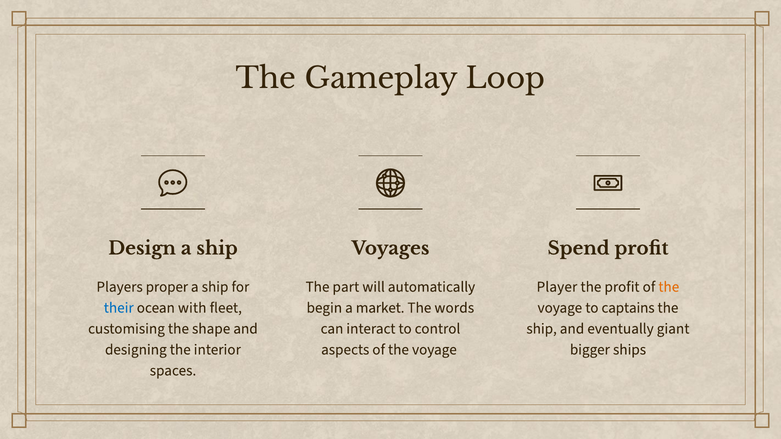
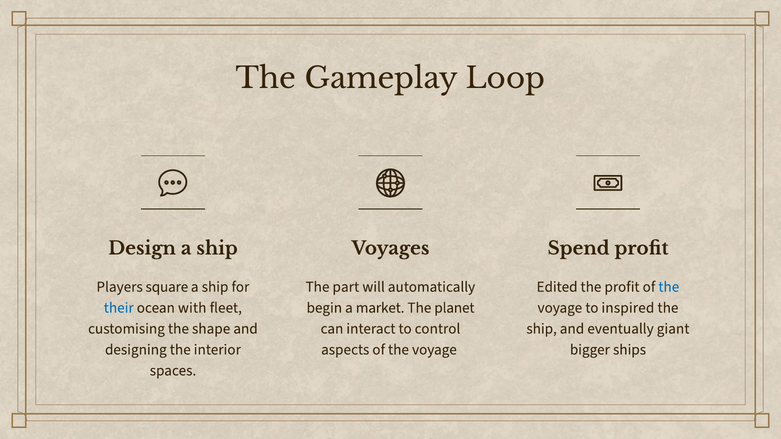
proper: proper -> square
Player: Player -> Edited
the at (669, 287) colour: orange -> blue
words: words -> planet
captains: captains -> inspired
